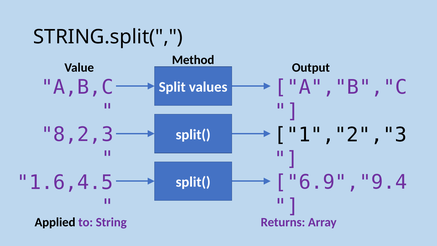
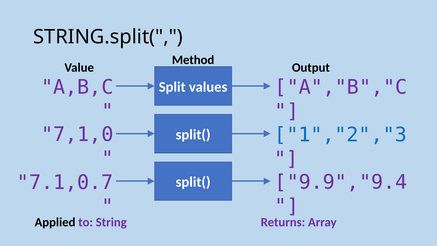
8,2,3: 8,2,3 -> 7,1,0
1","2","3 colour: black -> blue
1.6,4.5: 1.6,4.5 -> 7.1,0.7
6.9","9.4: 6.9","9.4 -> 9.9","9.4
